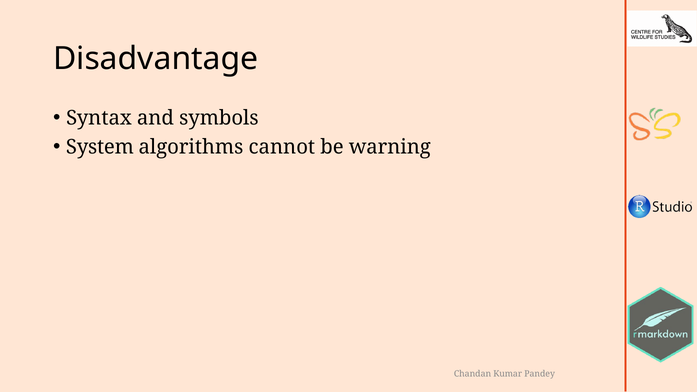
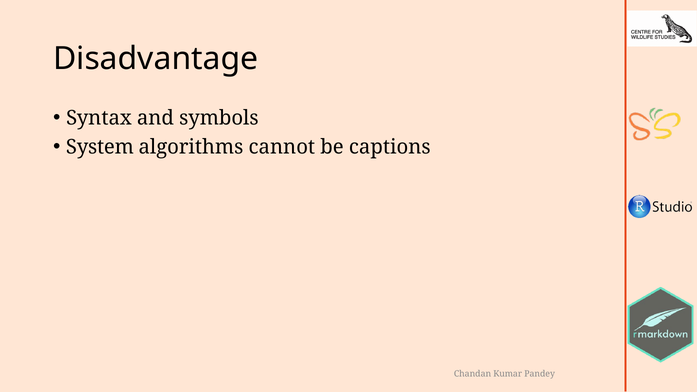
warning: warning -> captions
